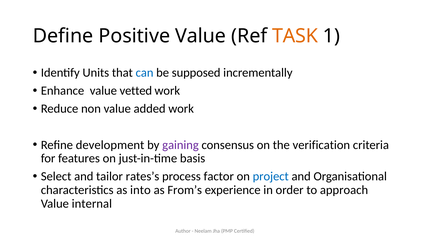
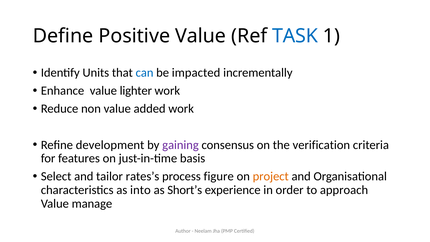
TASK colour: orange -> blue
supposed: supposed -> impacted
vetted: vetted -> lighter
factor: factor -> figure
project colour: blue -> orange
From’s: From’s -> Short’s
internal: internal -> manage
